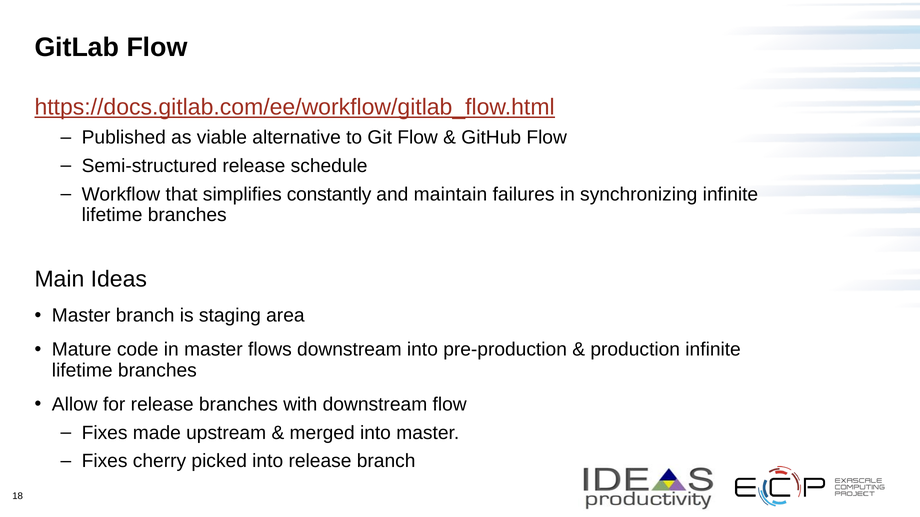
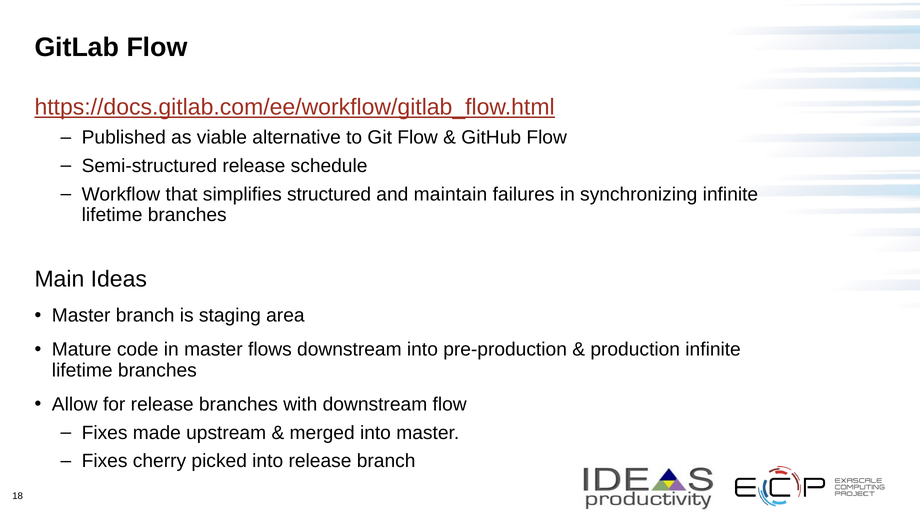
constantly: constantly -> structured
